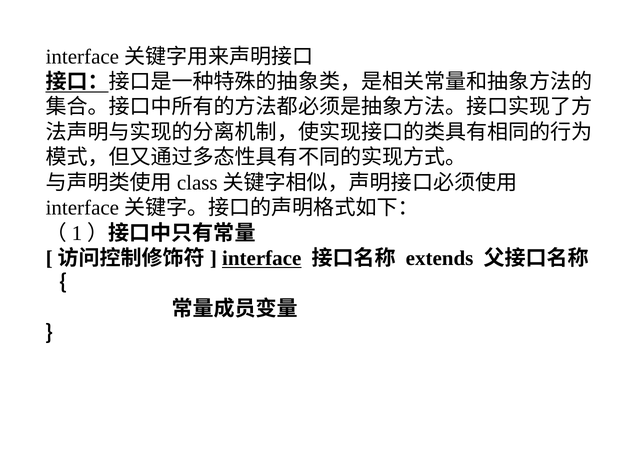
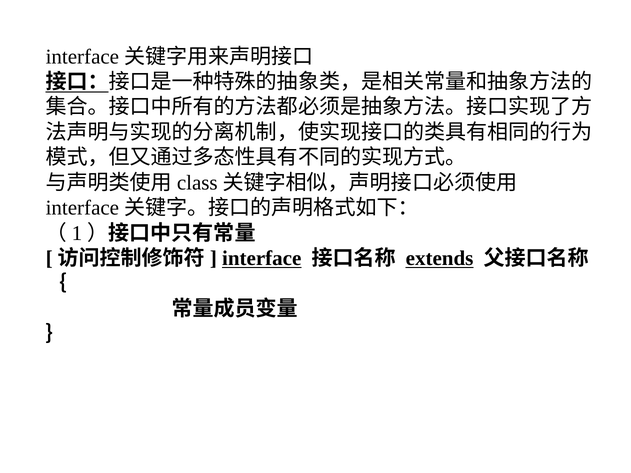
extends underline: none -> present
